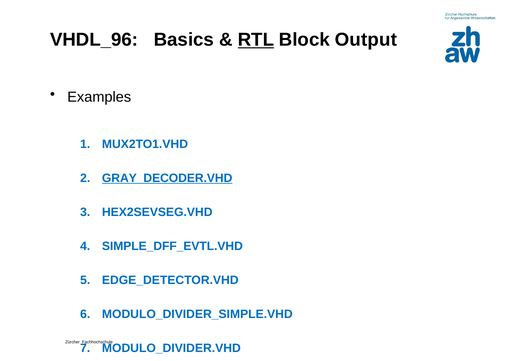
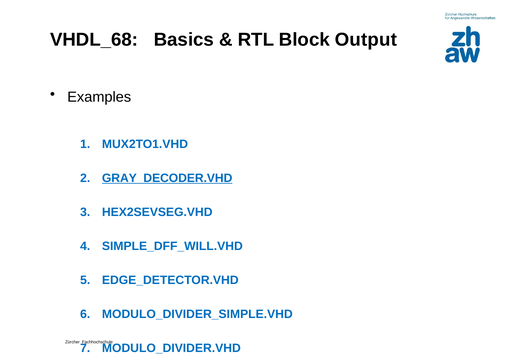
VHDL_96: VHDL_96 -> VHDL_68
RTL underline: present -> none
SIMPLE_DFF_EVTL.VHD: SIMPLE_DFF_EVTL.VHD -> SIMPLE_DFF_WILL.VHD
